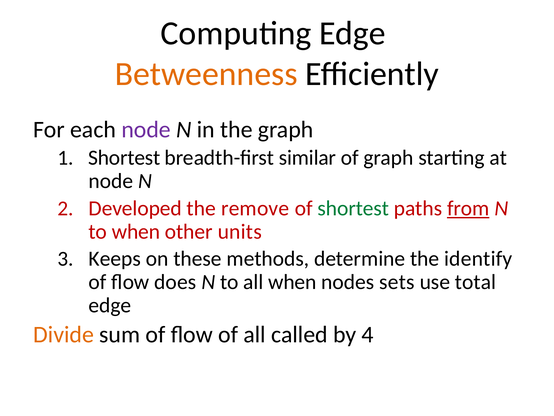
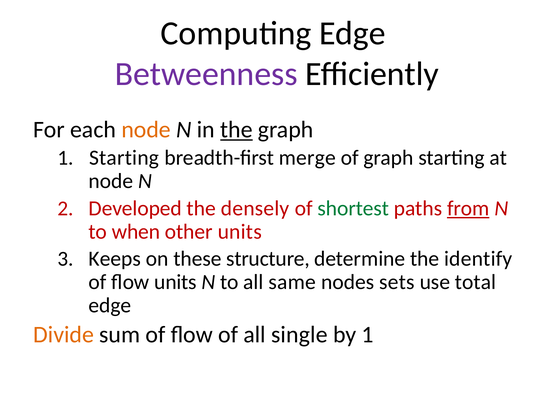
Betweenness colour: orange -> purple
node at (146, 130) colour: purple -> orange
the at (236, 130) underline: none -> present
Shortest at (124, 158): Shortest -> Starting
similar: similar -> merge
remove: remove -> densely
methods: methods -> structure
flow does: does -> units
all when: when -> same
called: called -> single
by 4: 4 -> 1
